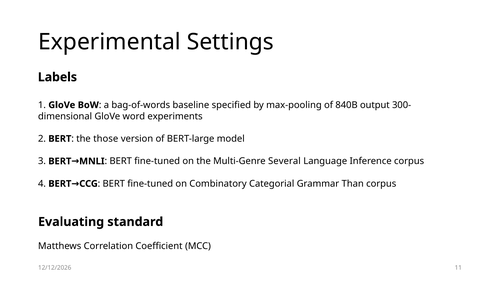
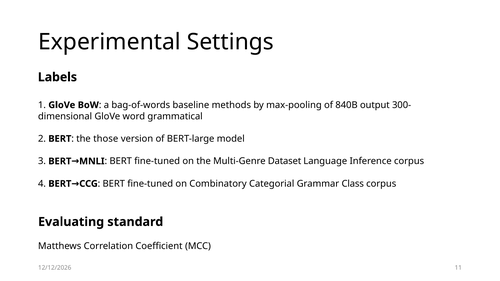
specified: specified -> methods
experiments: experiments -> grammatical
Several: Several -> Dataset
Than: Than -> Class
